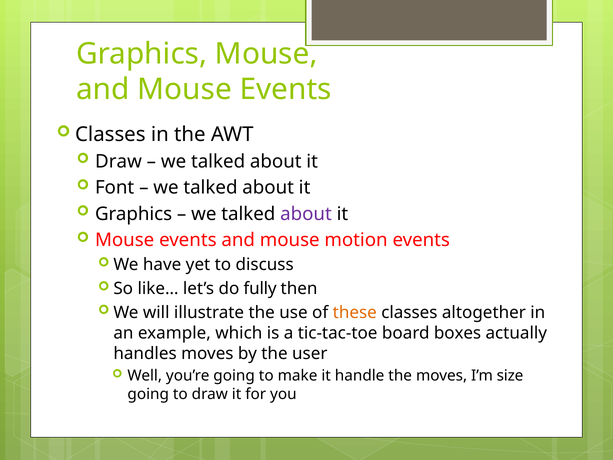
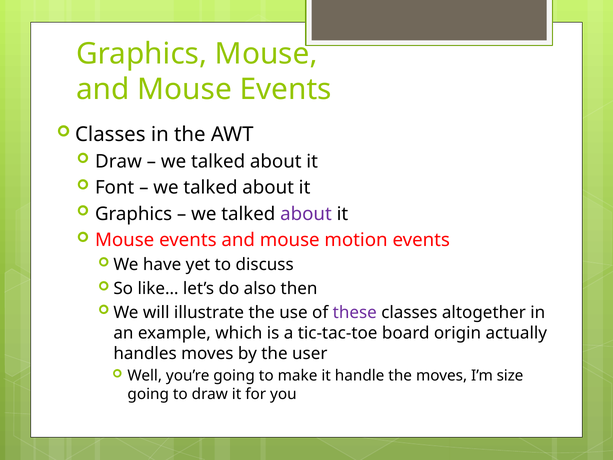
fully: fully -> also
these colour: orange -> purple
boxes: boxes -> origin
